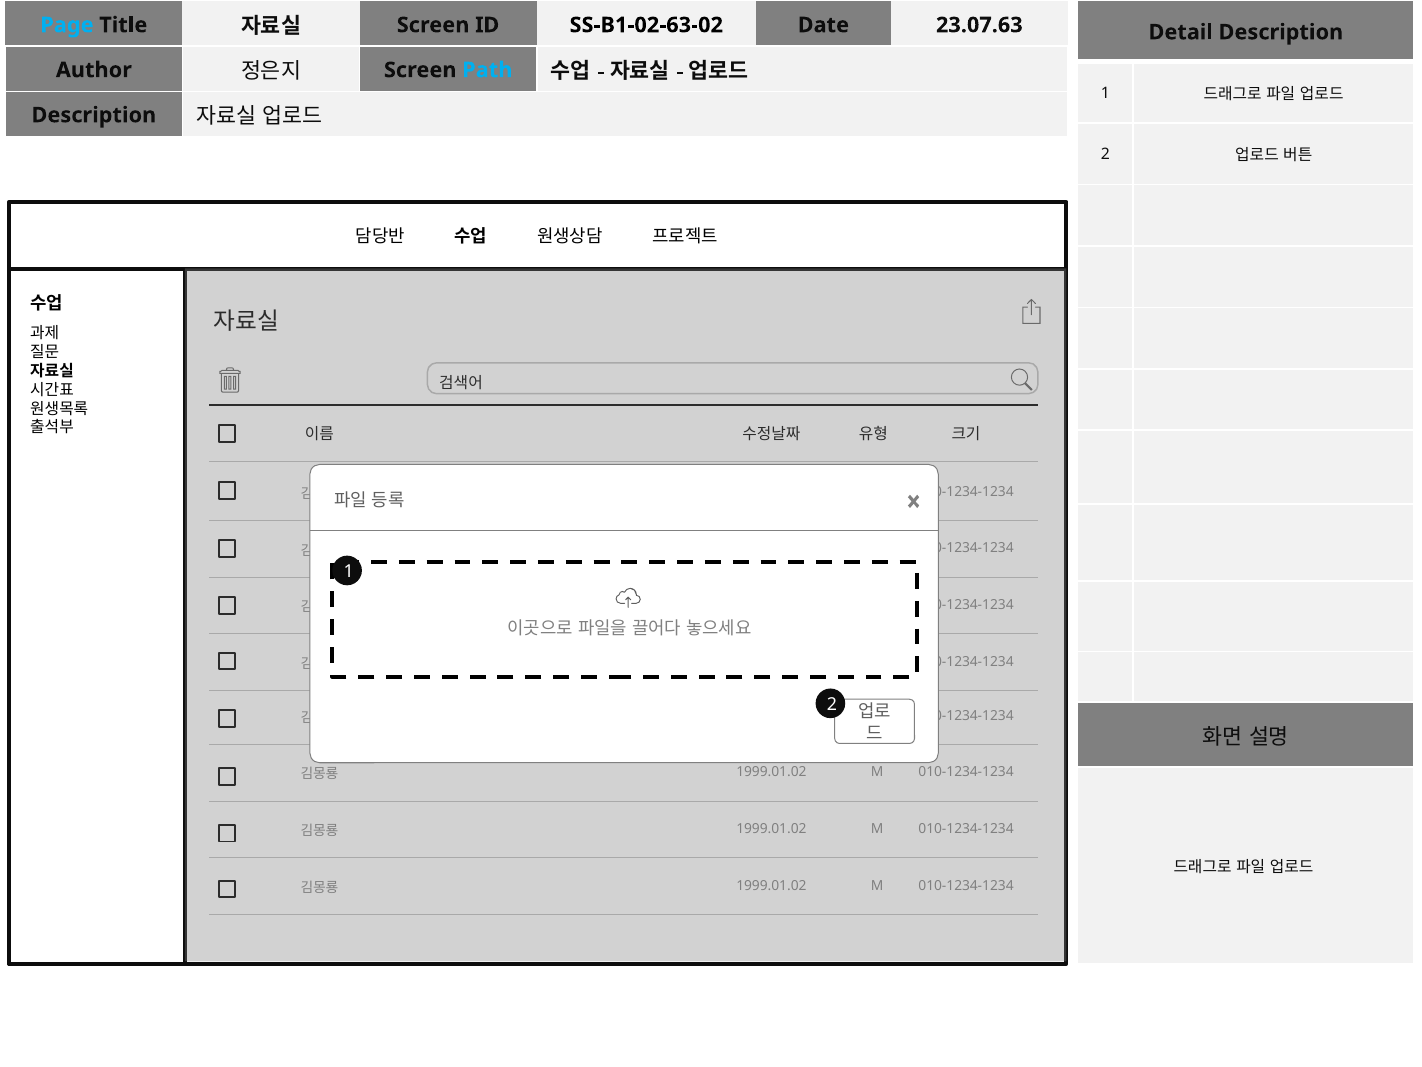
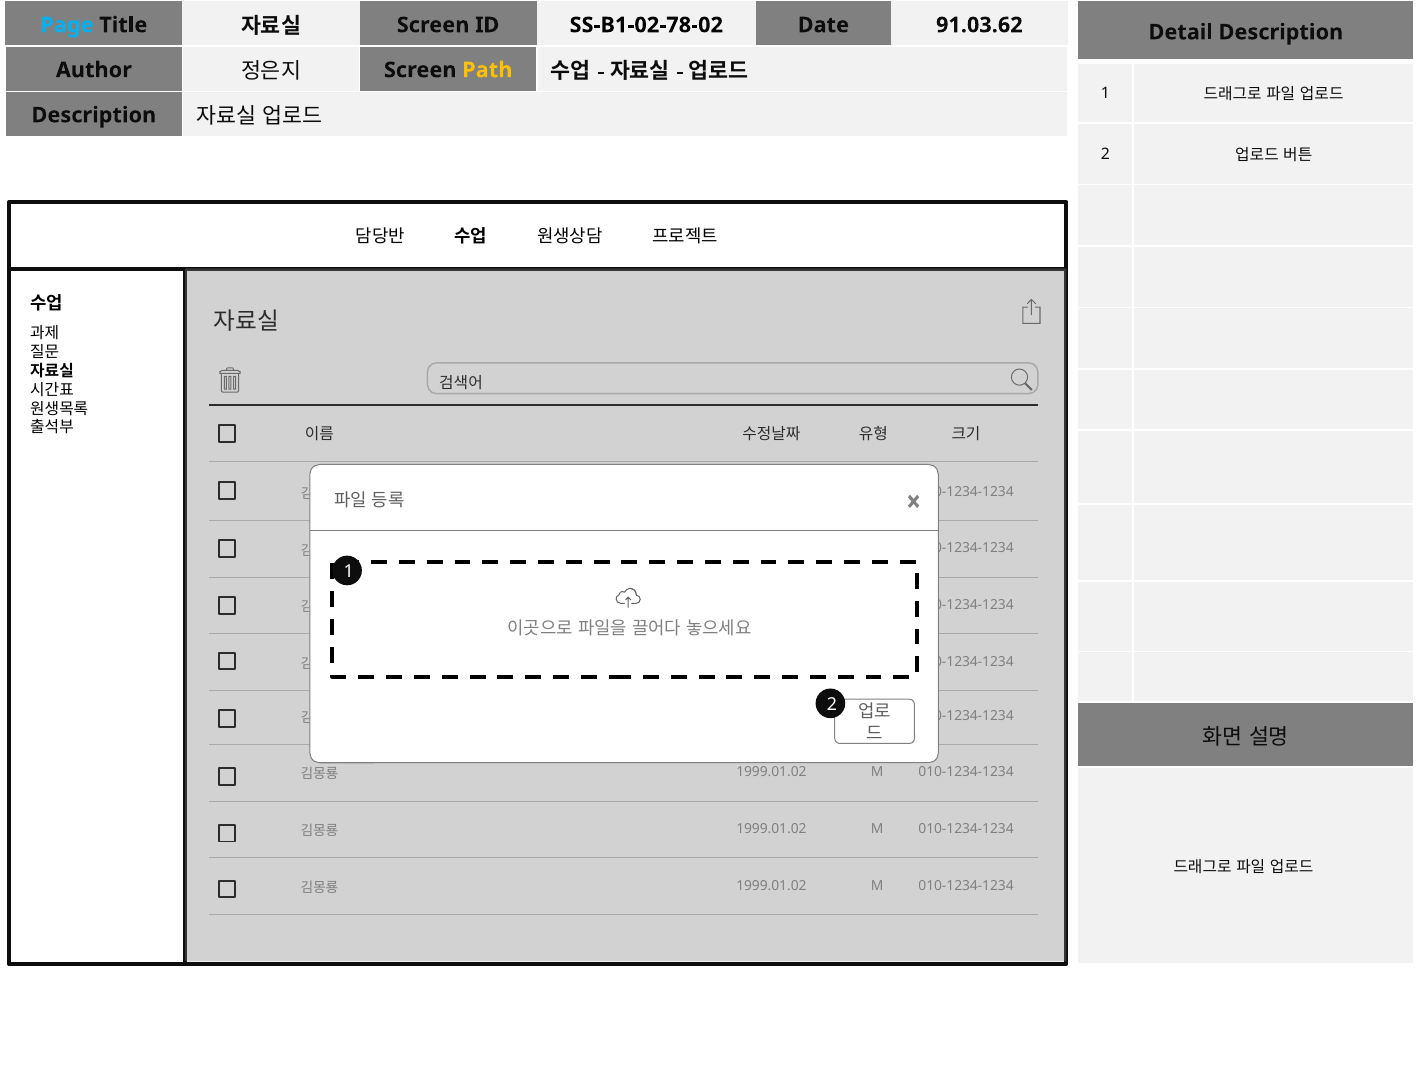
SS-B1-02-63-02: SS-B1-02-63-02 -> SS-B1-02-78-02
23.07.63: 23.07.63 -> 91.03.62
Path colour: light blue -> yellow
